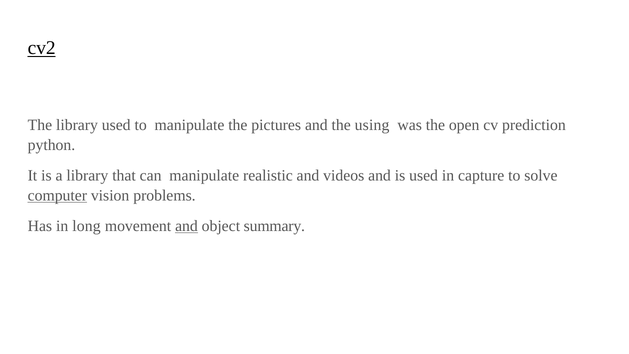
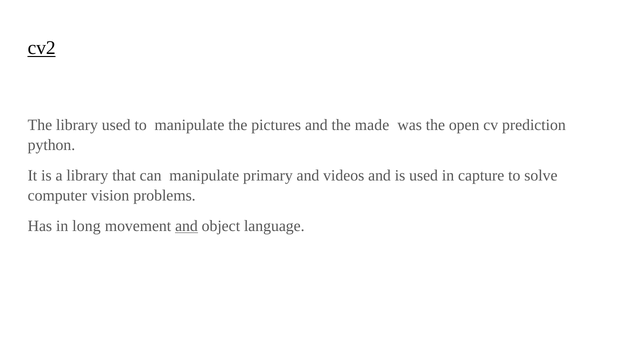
using: using -> made
realistic: realistic -> primary
computer underline: present -> none
summary: summary -> language
